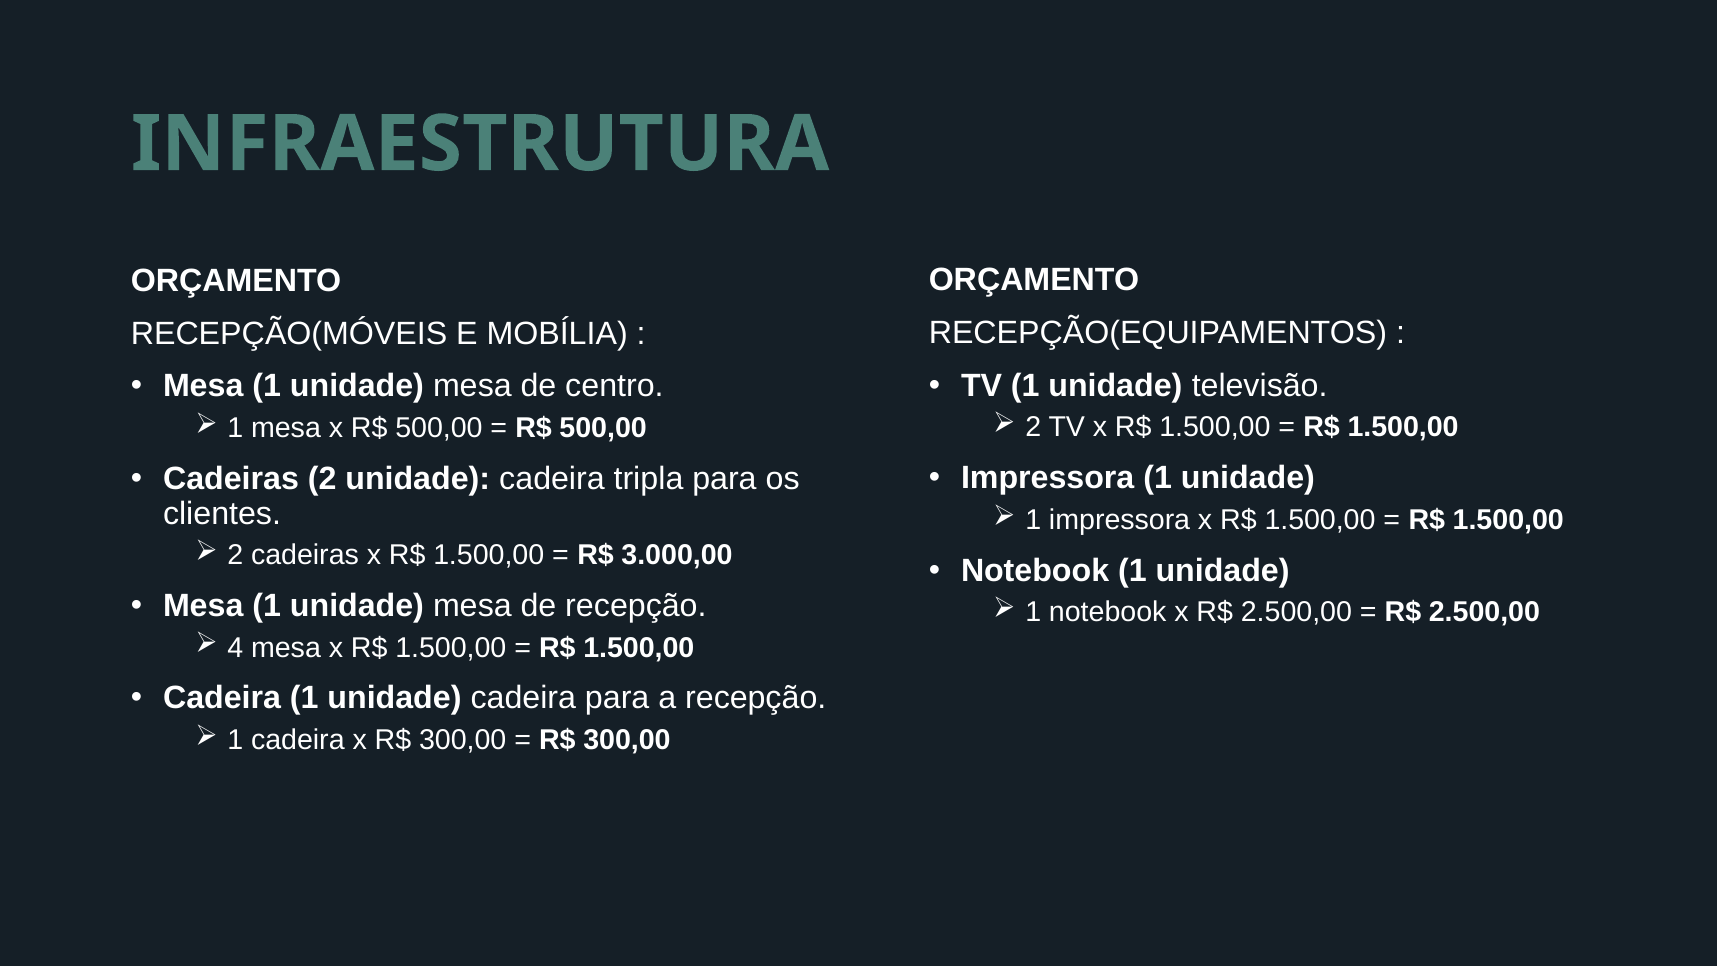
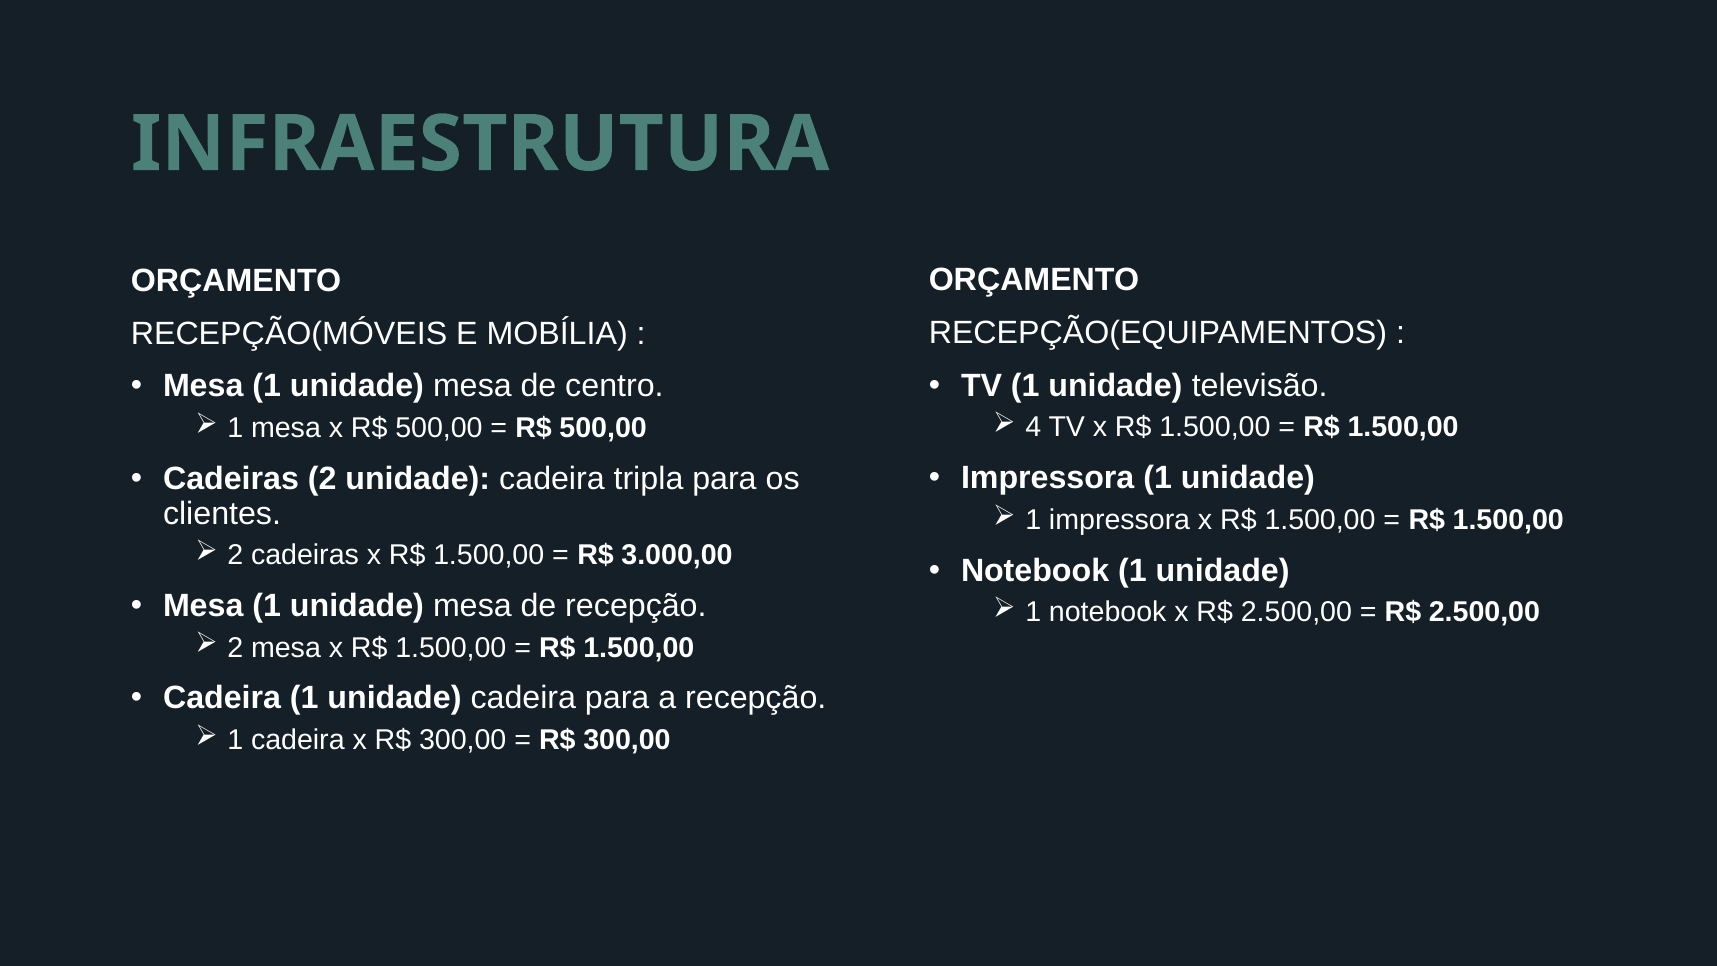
2 at (1033, 427): 2 -> 4
4 at (235, 647): 4 -> 2
